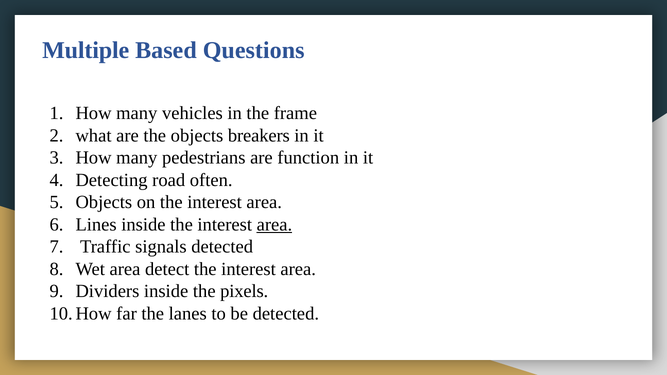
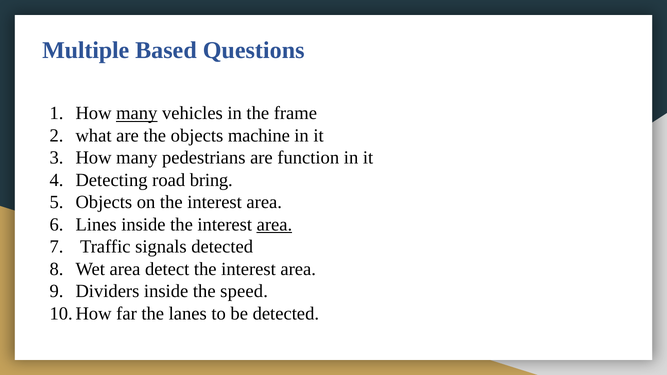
many at (137, 113) underline: none -> present
breakers: breakers -> machine
often: often -> bring
pixels: pixels -> speed
